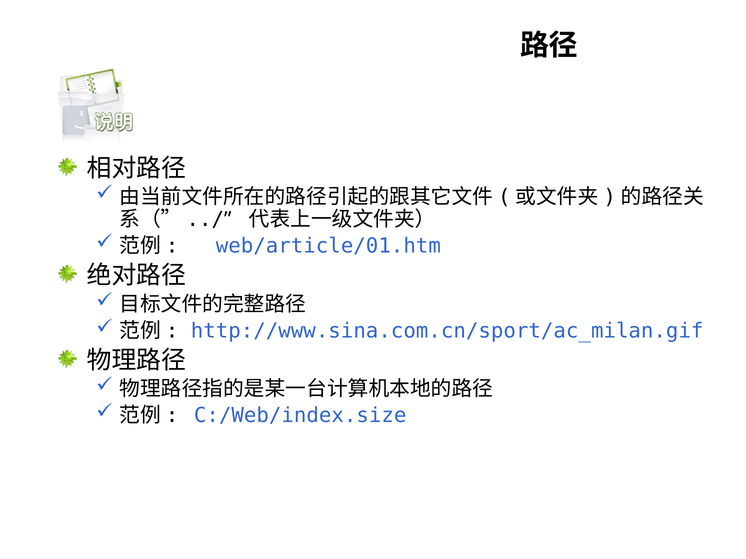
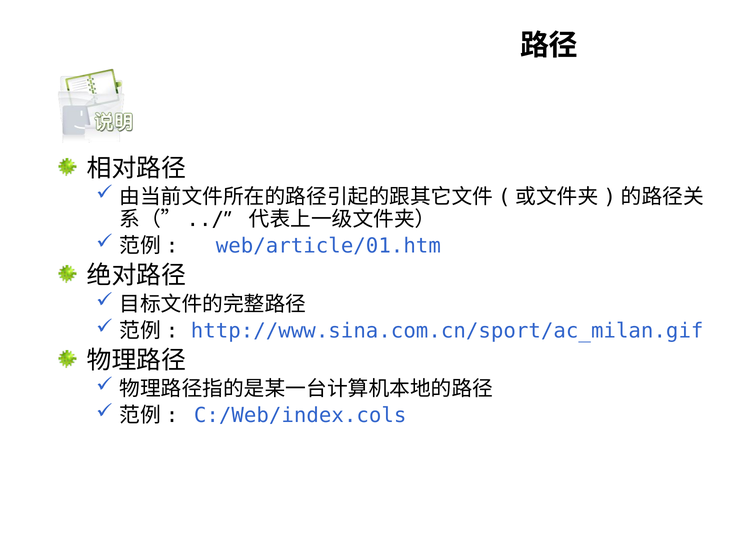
C:/Web/index.size: C:/Web/index.size -> C:/Web/index.cols
